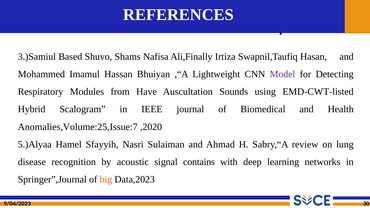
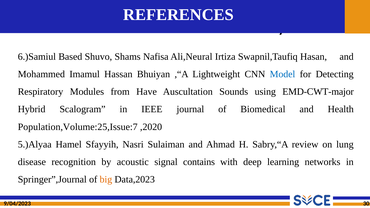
3.)Samiul: 3.)Samiul -> 6.)Samiul
Ali,Finally: Ali,Finally -> Ali,Neural
Model colour: purple -> blue
EMD-CWT-listed: EMD-CWT-listed -> EMD-CWT-major
Anomalies,Volume:25,Issue:7: Anomalies,Volume:25,Issue:7 -> Population,Volume:25,Issue:7
